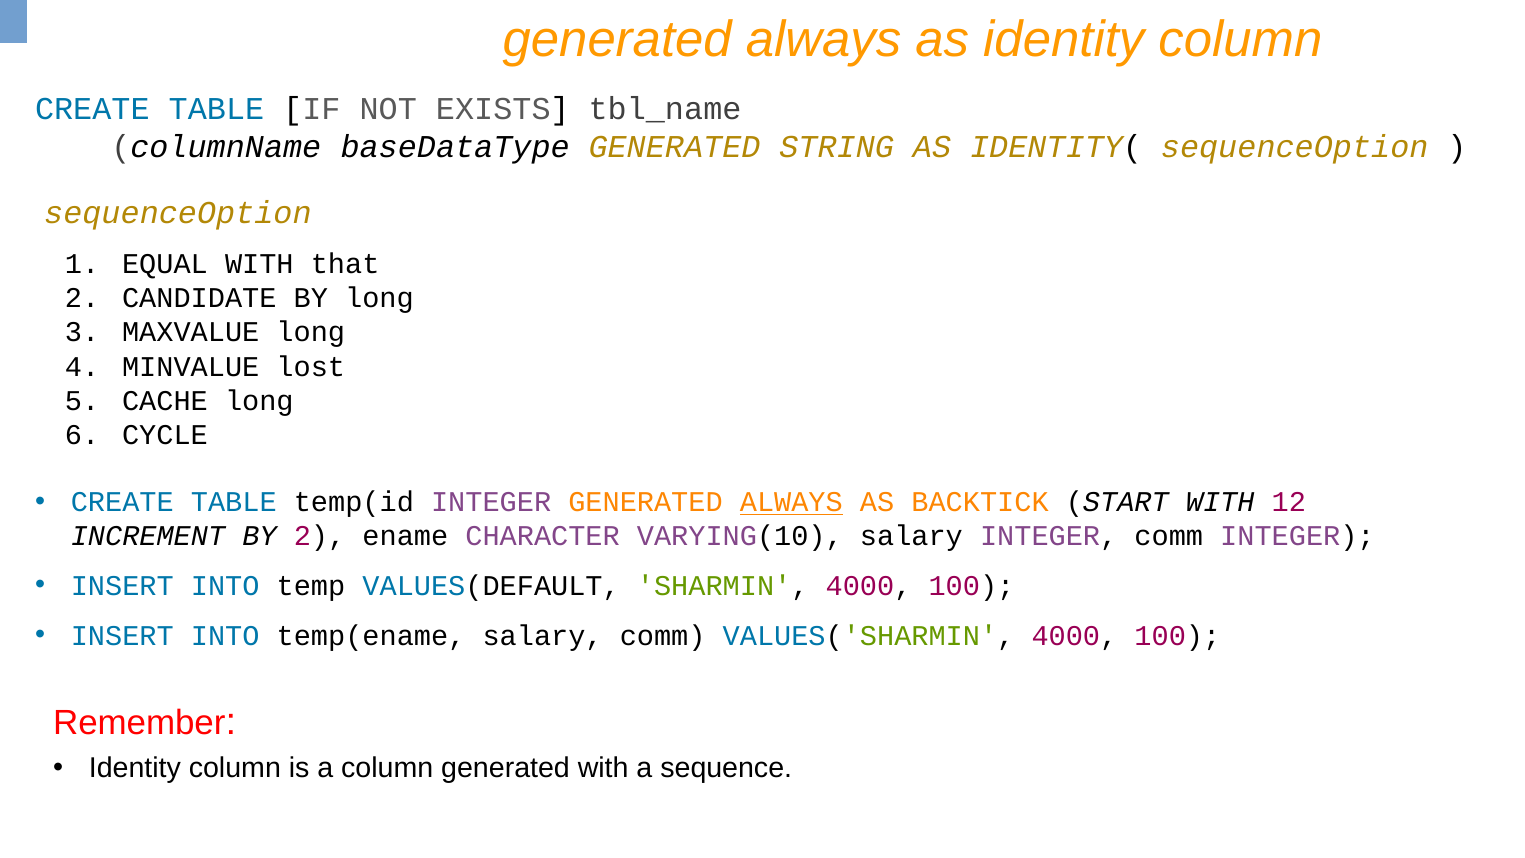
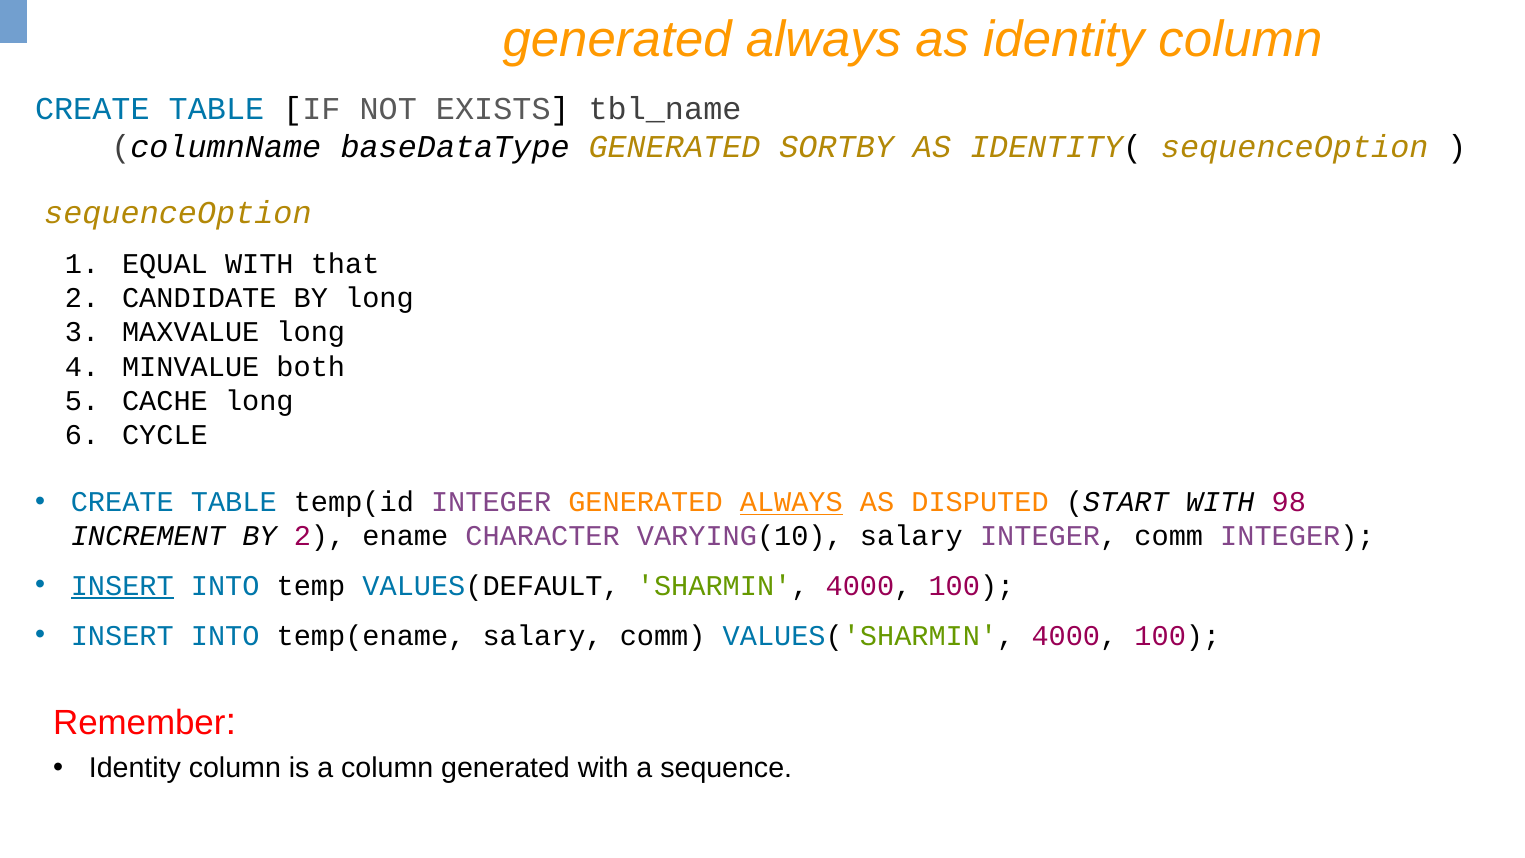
STRING: STRING -> SORTBY
lost: lost -> both
BACKTICK: BACKTICK -> DISPUTED
12: 12 -> 98
INSERT at (122, 586) underline: none -> present
